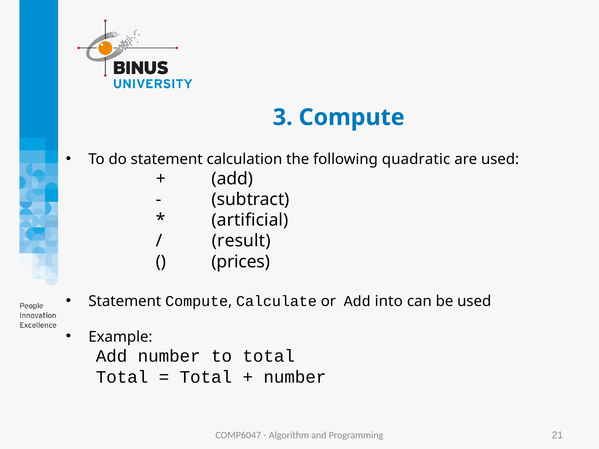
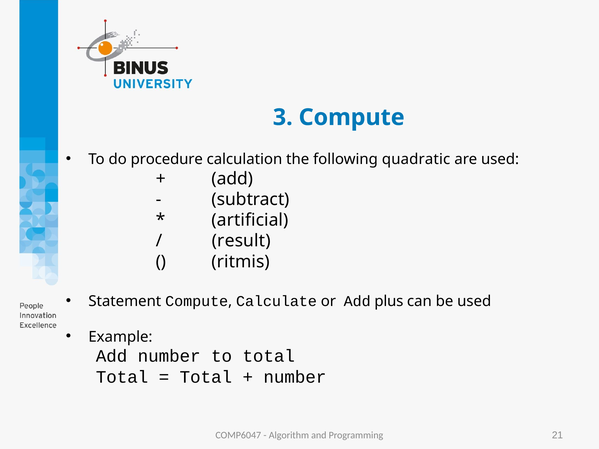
do statement: statement -> procedure
prices: prices -> ritmis
into: into -> plus
